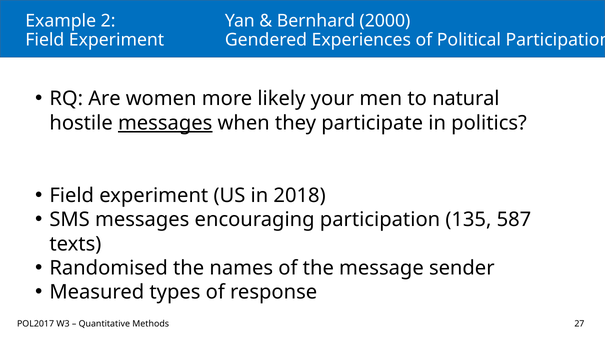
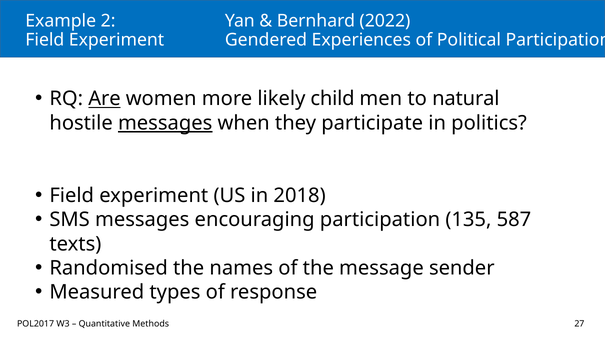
2000: 2000 -> 2022
Are underline: none -> present
your: your -> child
